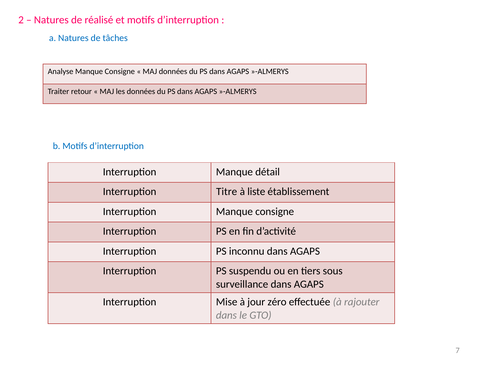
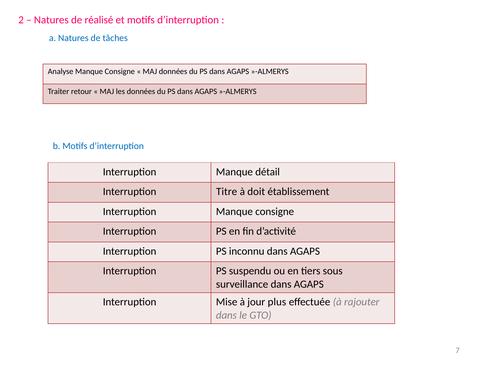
liste: liste -> doit
zéro: zéro -> plus
